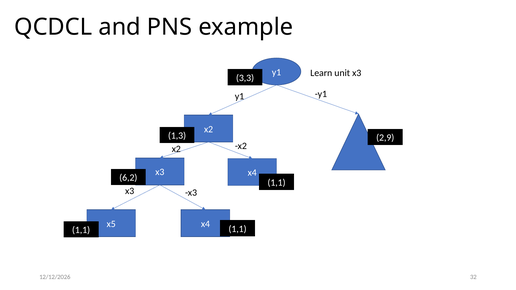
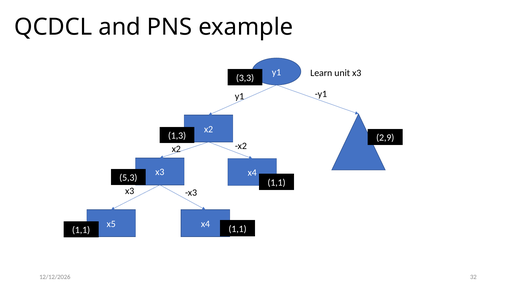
6,2: 6,2 -> 5,3
